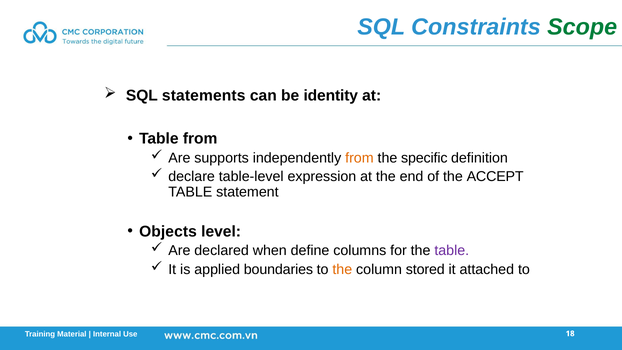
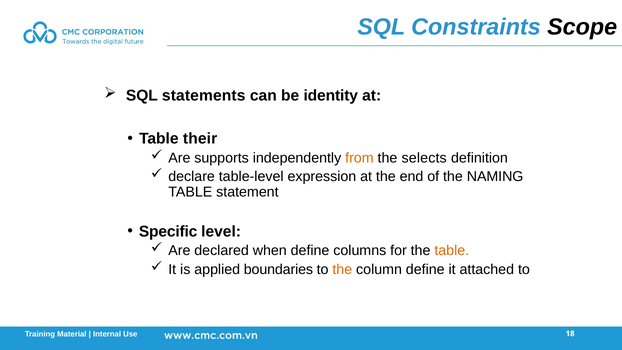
Scope colour: green -> black
Table from: from -> their
specific: specific -> selects
ACCEPT: ACCEPT -> NAMING
Objects: Objects -> Specific
table at (452, 251) colour: purple -> orange
column stored: stored -> define
